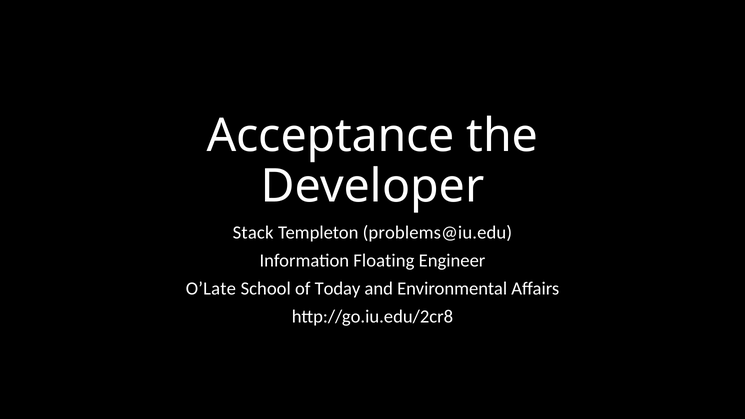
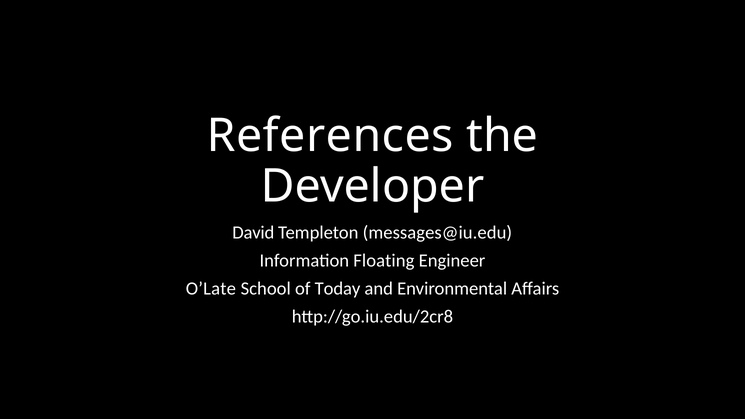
Acceptance: Acceptance -> References
Stack: Stack -> David
problems@iu.edu: problems@iu.edu -> messages@iu.edu
